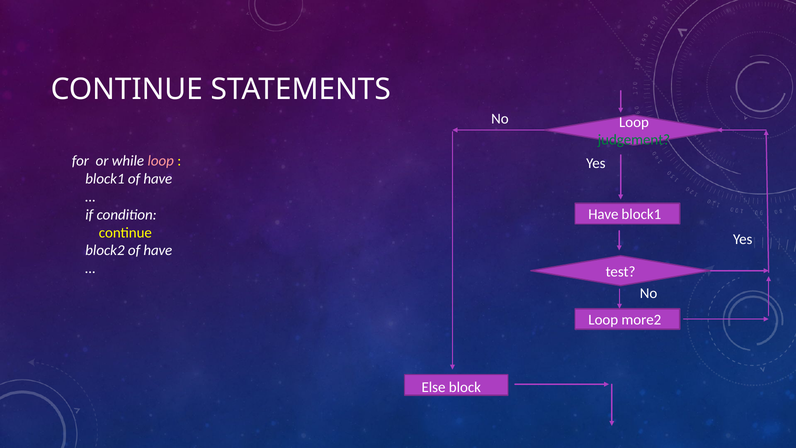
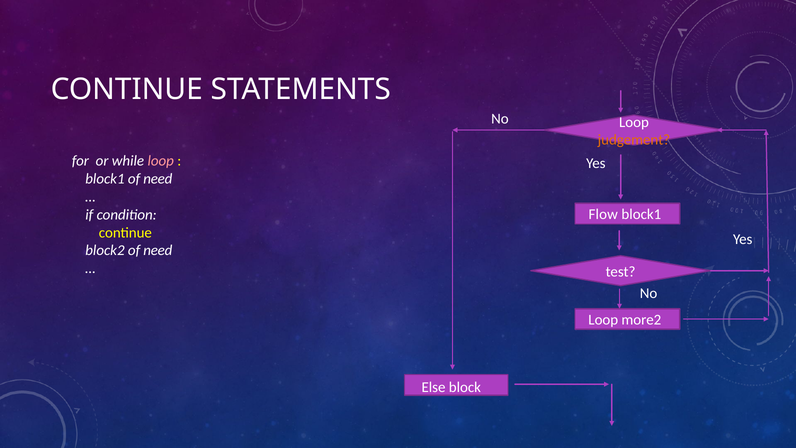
judgement colour: green -> orange
block1 of have: have -> need
Have at (603, 214): Have -> Flow
block2 of have: have -> need
